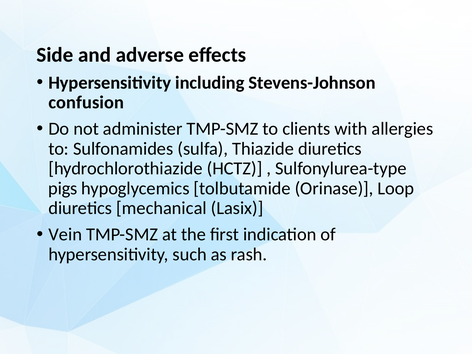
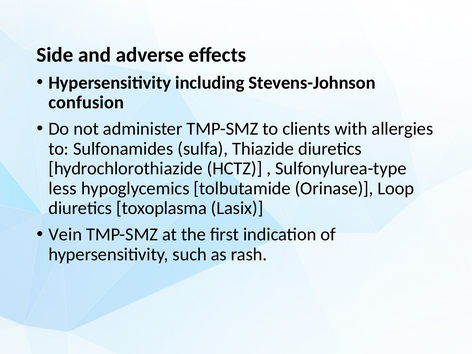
pigs: pigs -> less
mechanical: mechanical -> toxoplasma
